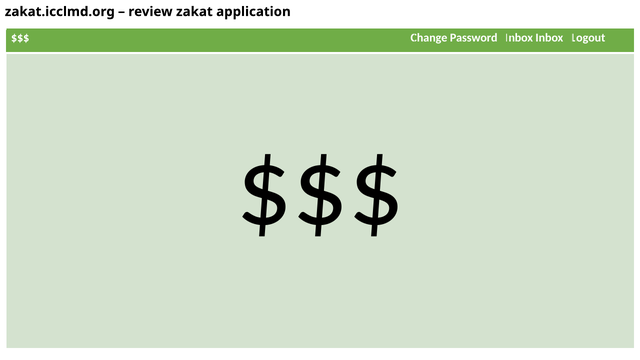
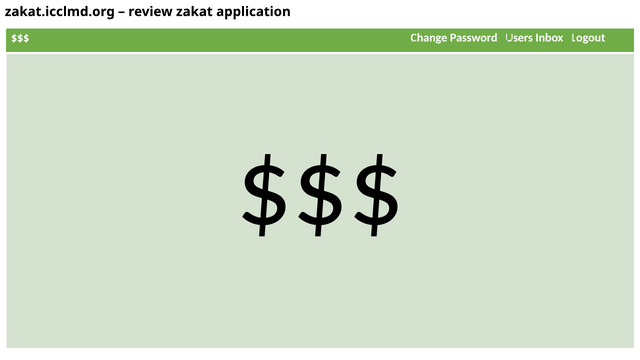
Password Inbox: Inbox -> Users
